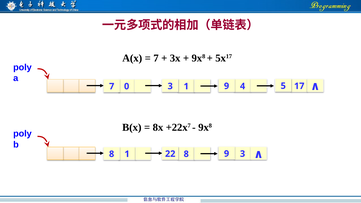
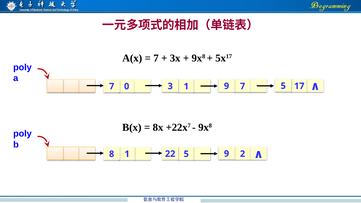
7 4: 4 -> 7
1 8: 8 -> 5
8 3: 3 -> 2
